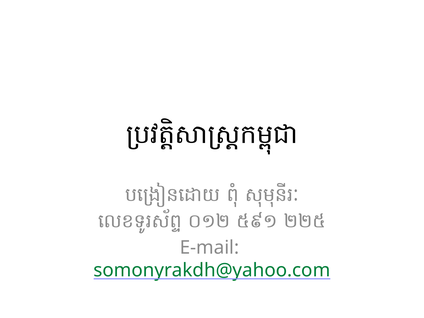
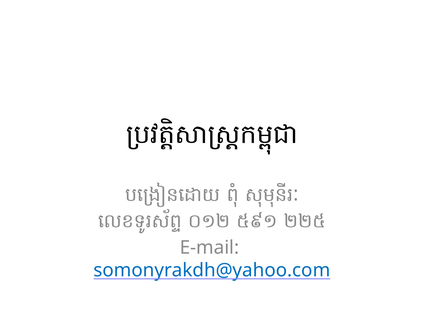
somonyrakdh@yahoo.com colour: green -> blue
